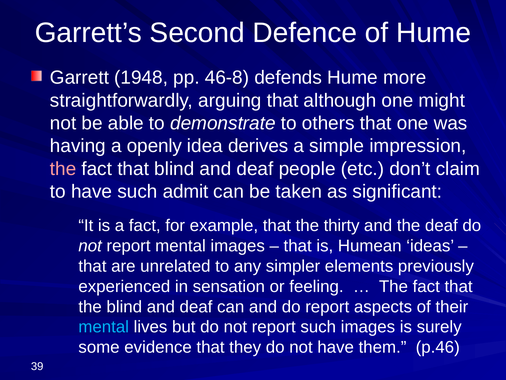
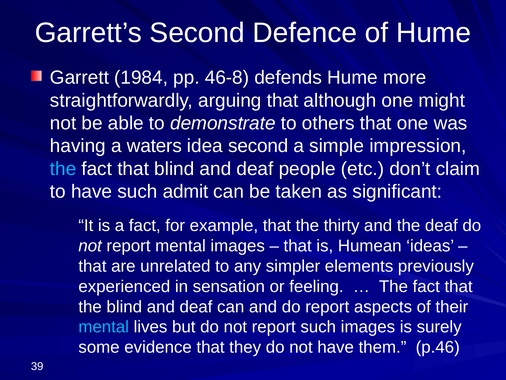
1948: 1948 -> 1984
openly: openly -> waters
idea derives: derives -> second
the at (63, 169) colour: pink -> light blue
